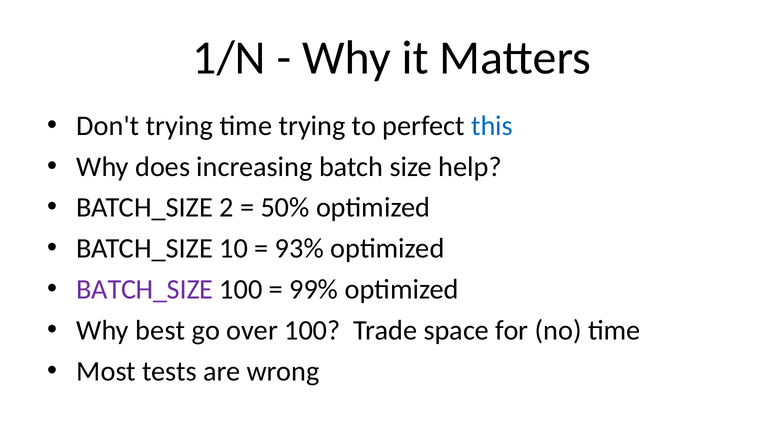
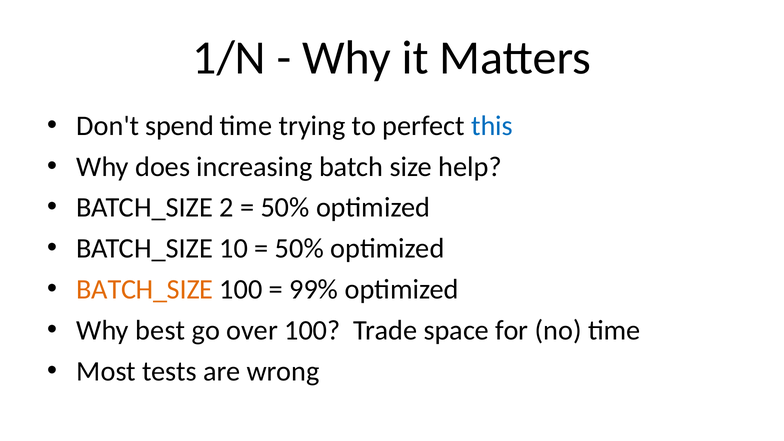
Don't trying: trying -> spend
93% at (299, 249): 93% -> 50%
BATCH_SIZE at (145, 290) colour: purple -> orange
